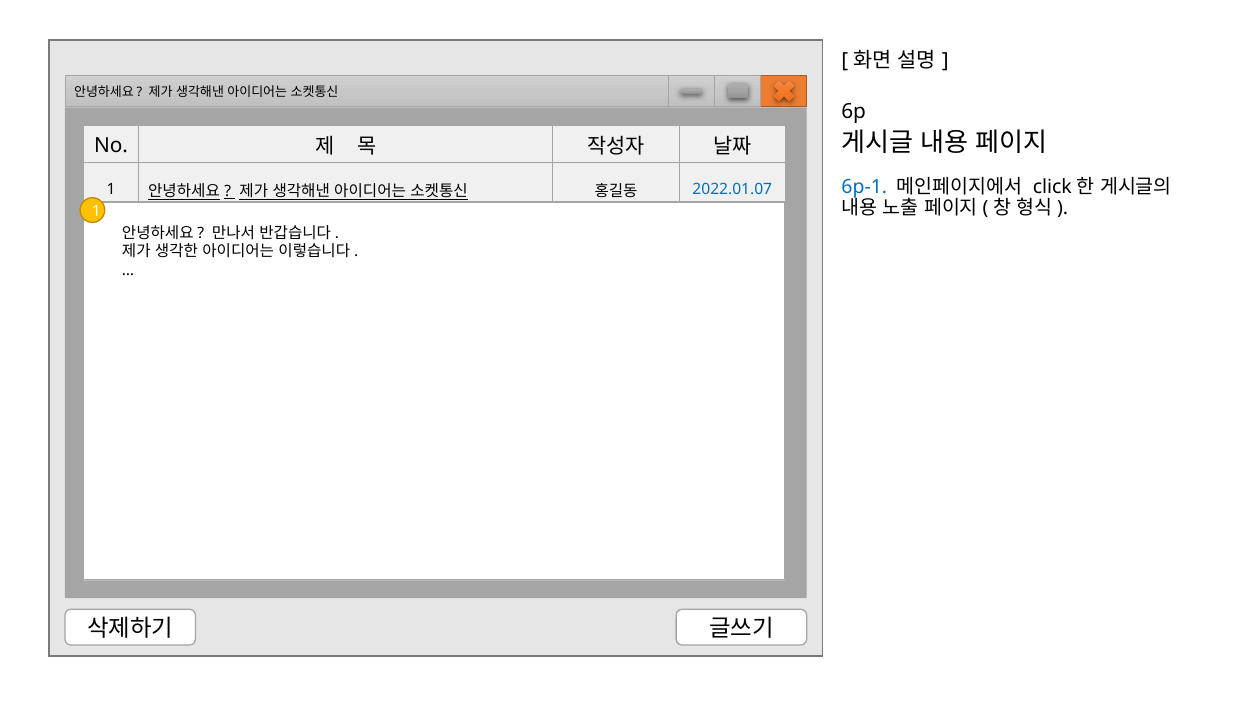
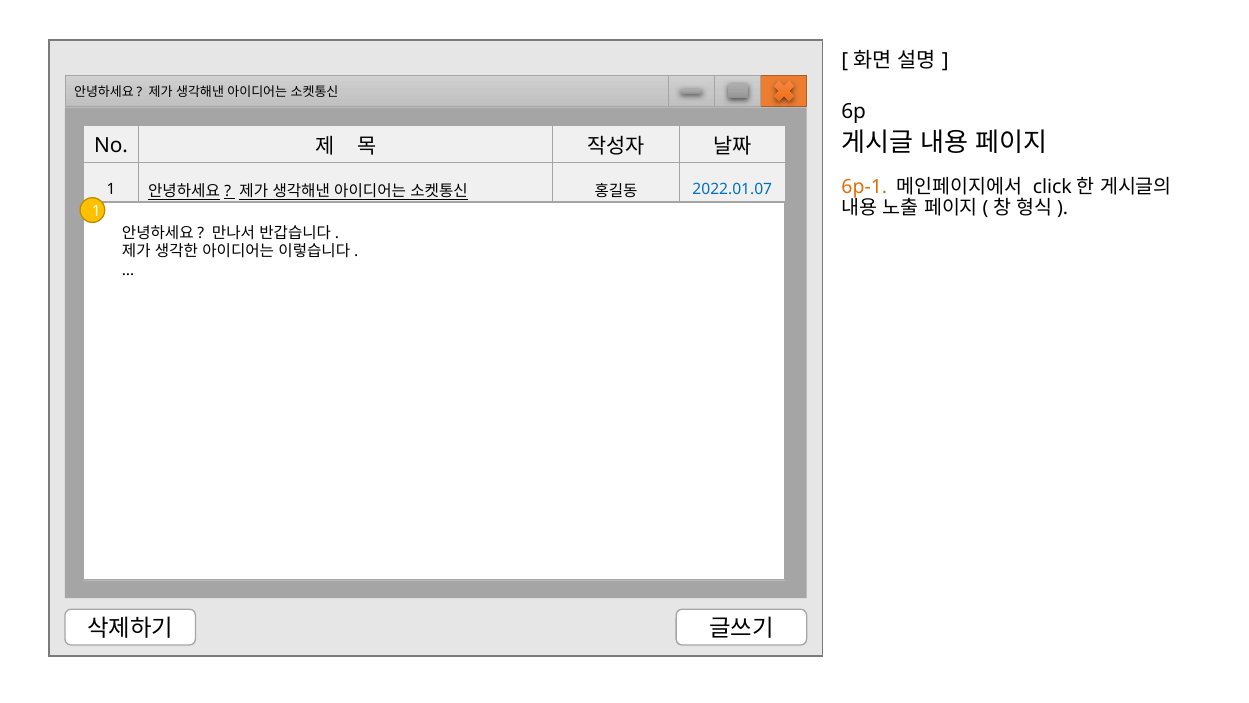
6p-1 colour: blue -> orange
